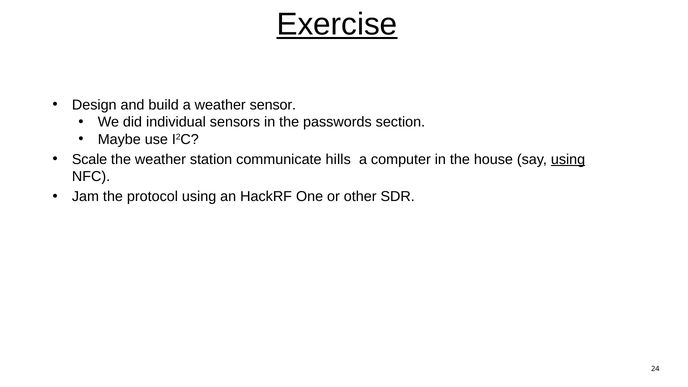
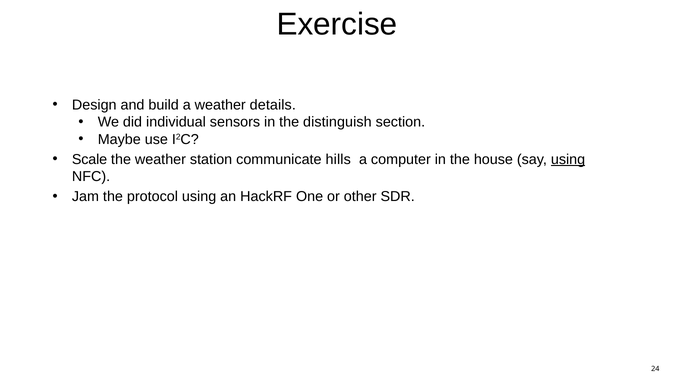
Exercise underline: present -> none
sensor: sensor -> details
passwords: passwords -> distinguish
